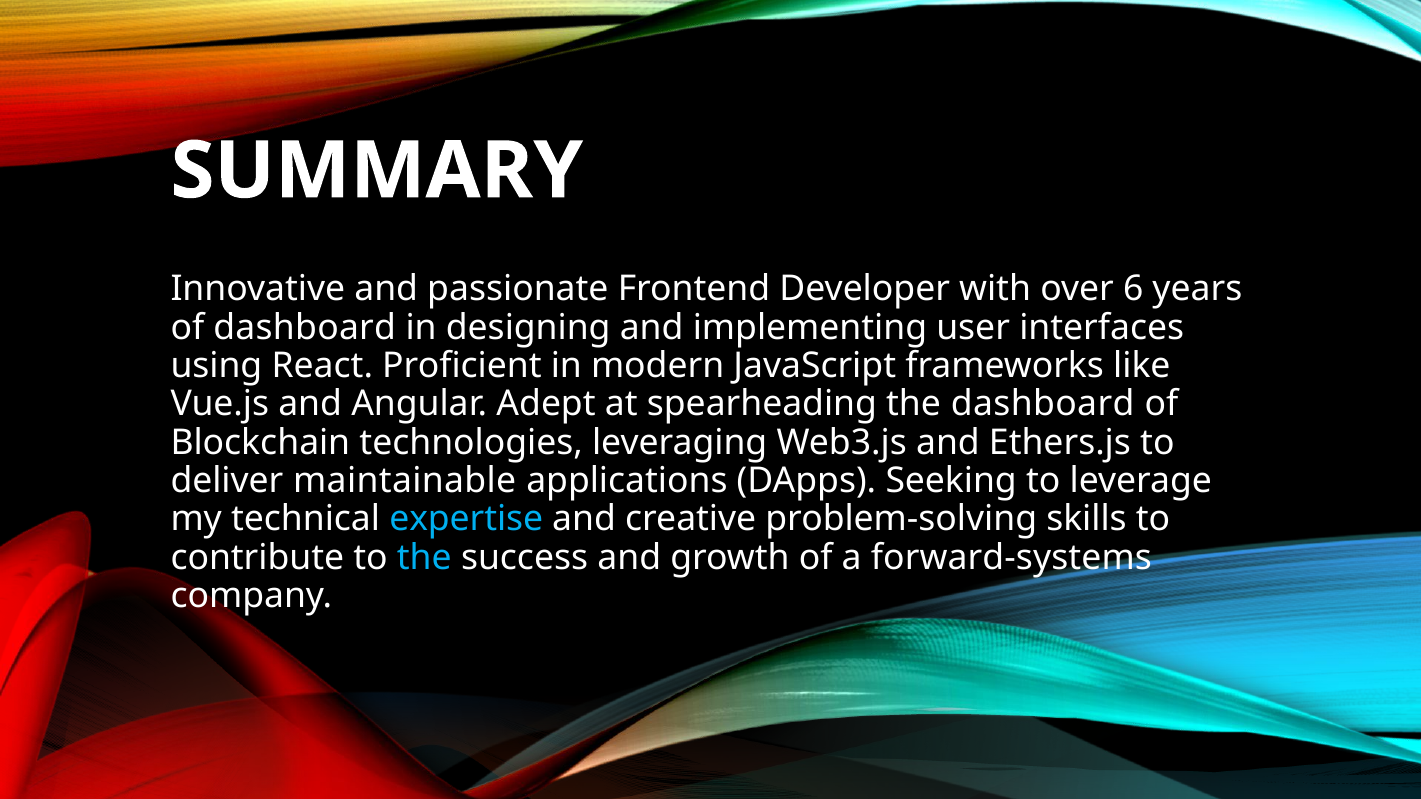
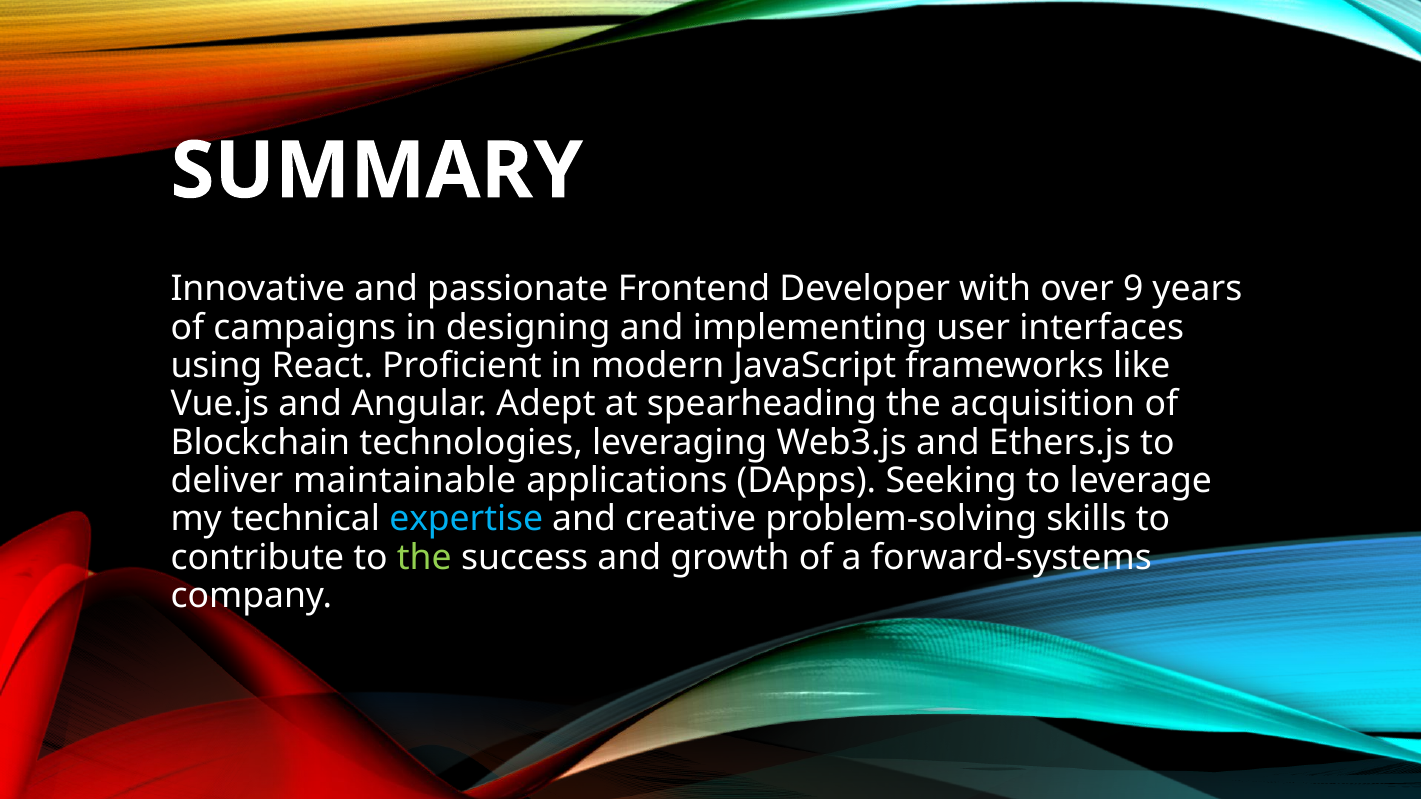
6: 6 -> 9
of dashboard: dashboard -> campaigns
the dashboard: dashboard -> acquisition
the at (424, 558) colour: light blue -> light green
